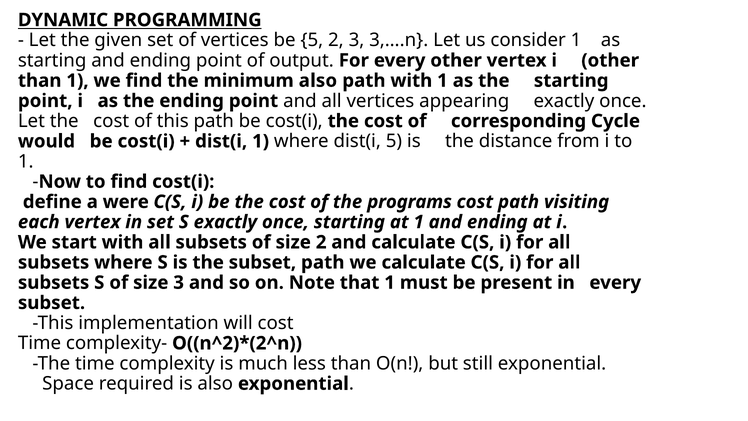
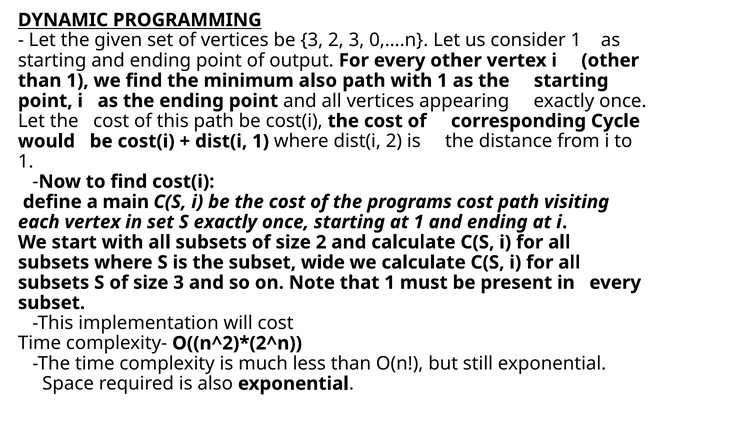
be 5: 5 -> 3
3,….n: 3,….n -> 0,….n
dist(i 5: 5 -> 2
were: were -> main
subset path: path -> wide
